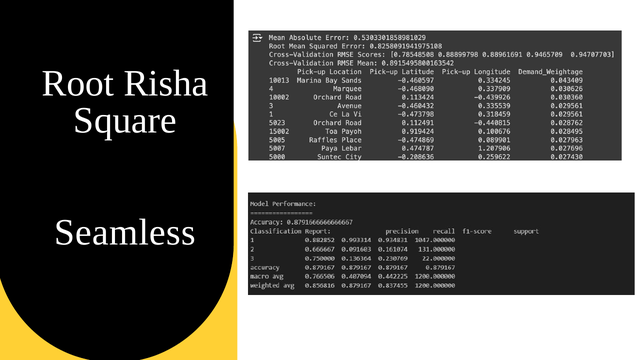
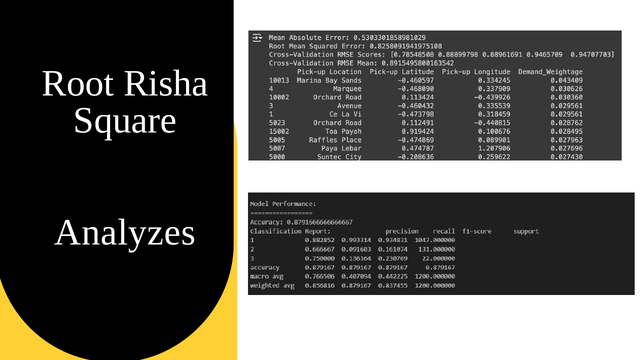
Seamless: Seamless -> Analyzes
